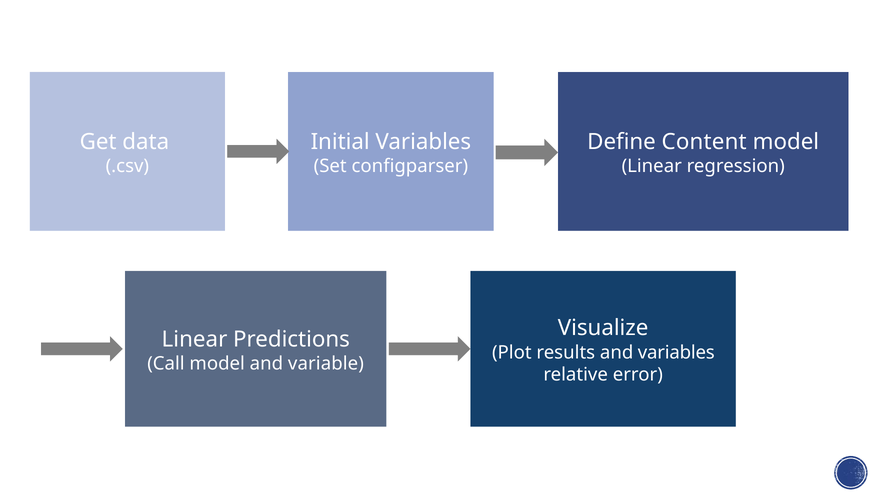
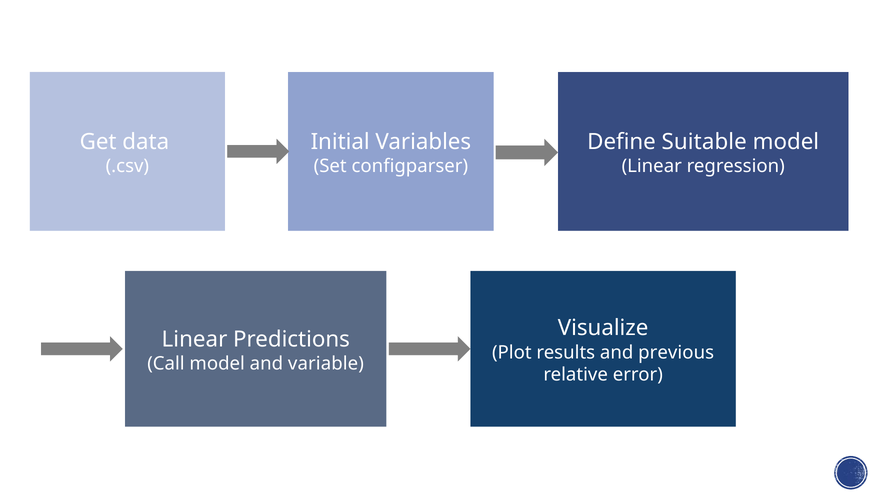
Content: Content -> Suitable
and variables: variables -> previous
